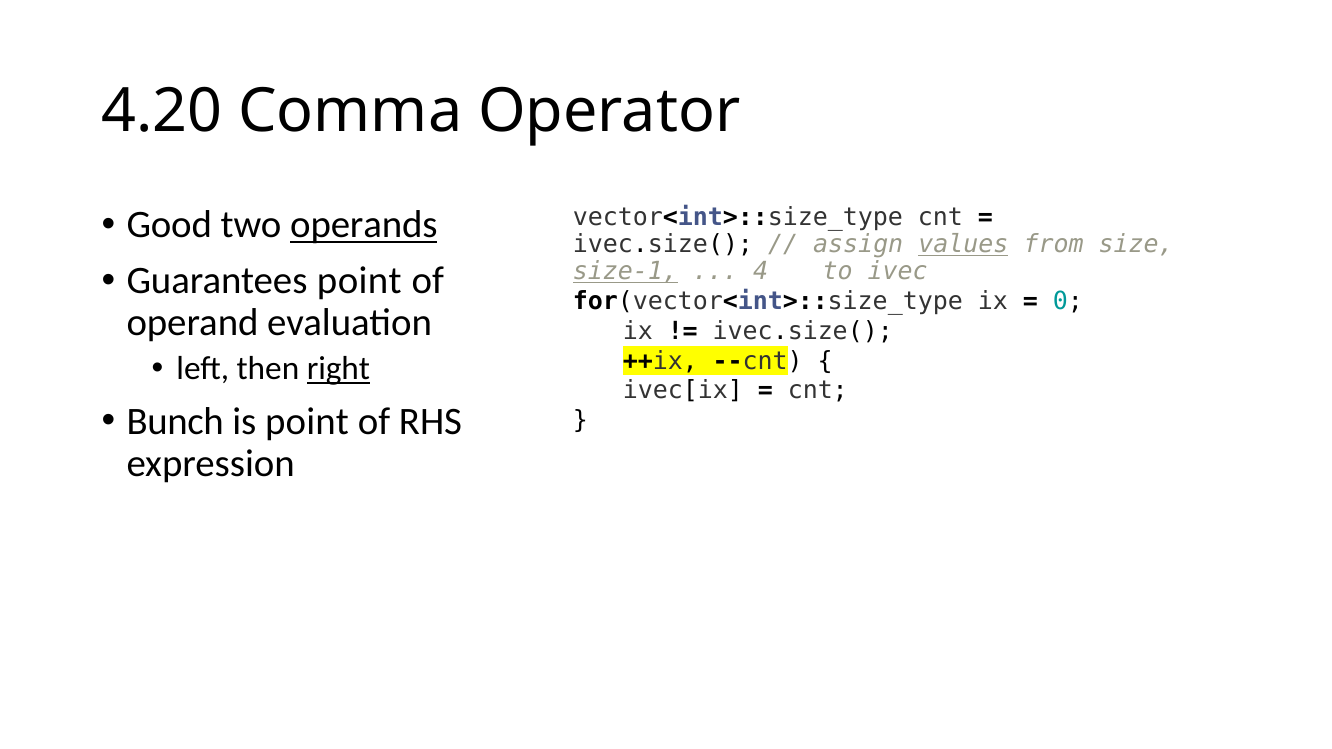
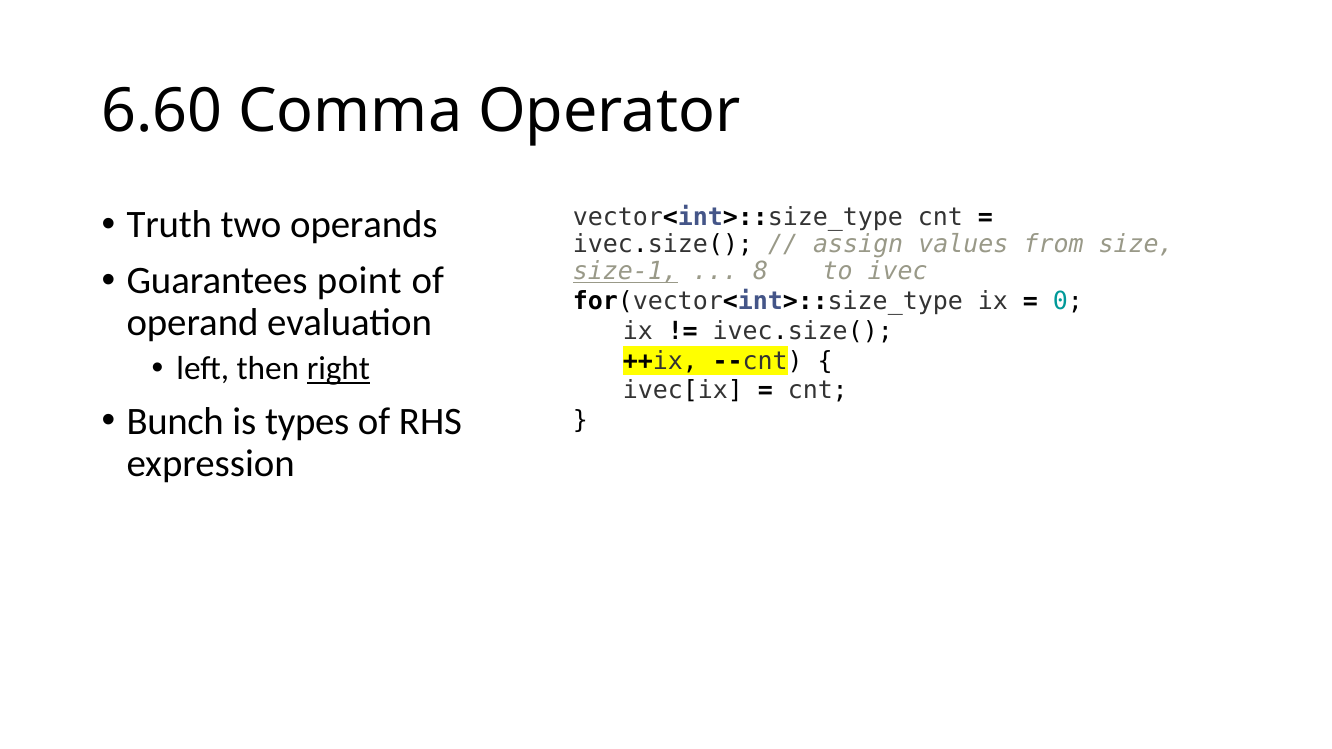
4.20: 4.20 -> 6.60
Good: Good -> Truth
operands underline: present -> none
values underline: present -> none
4: 4 -> 8
is point: point -> types
